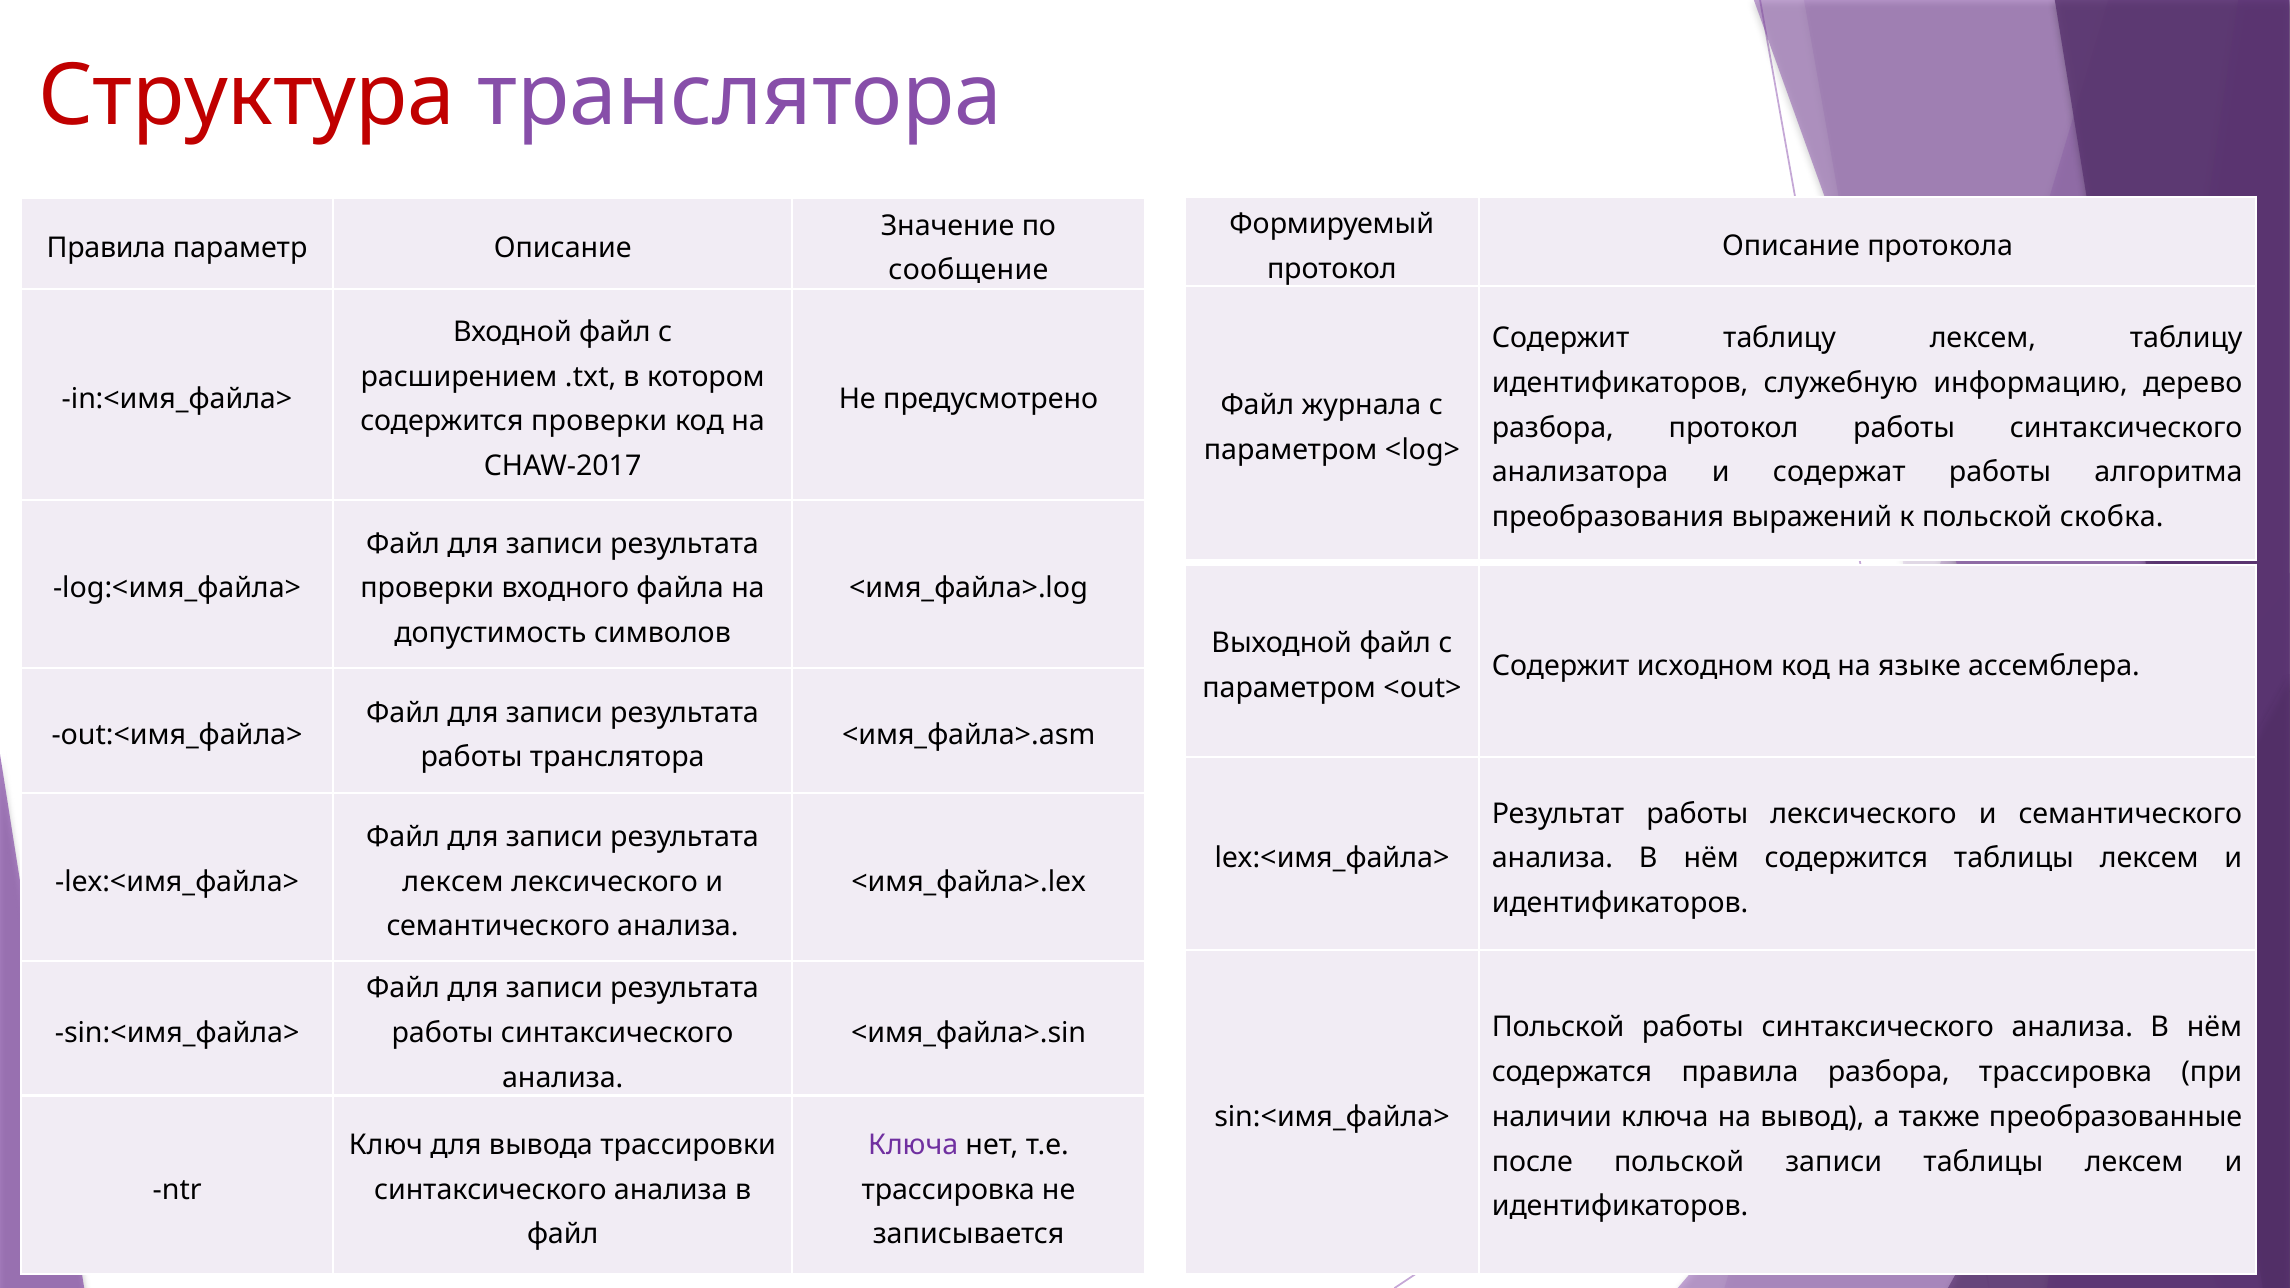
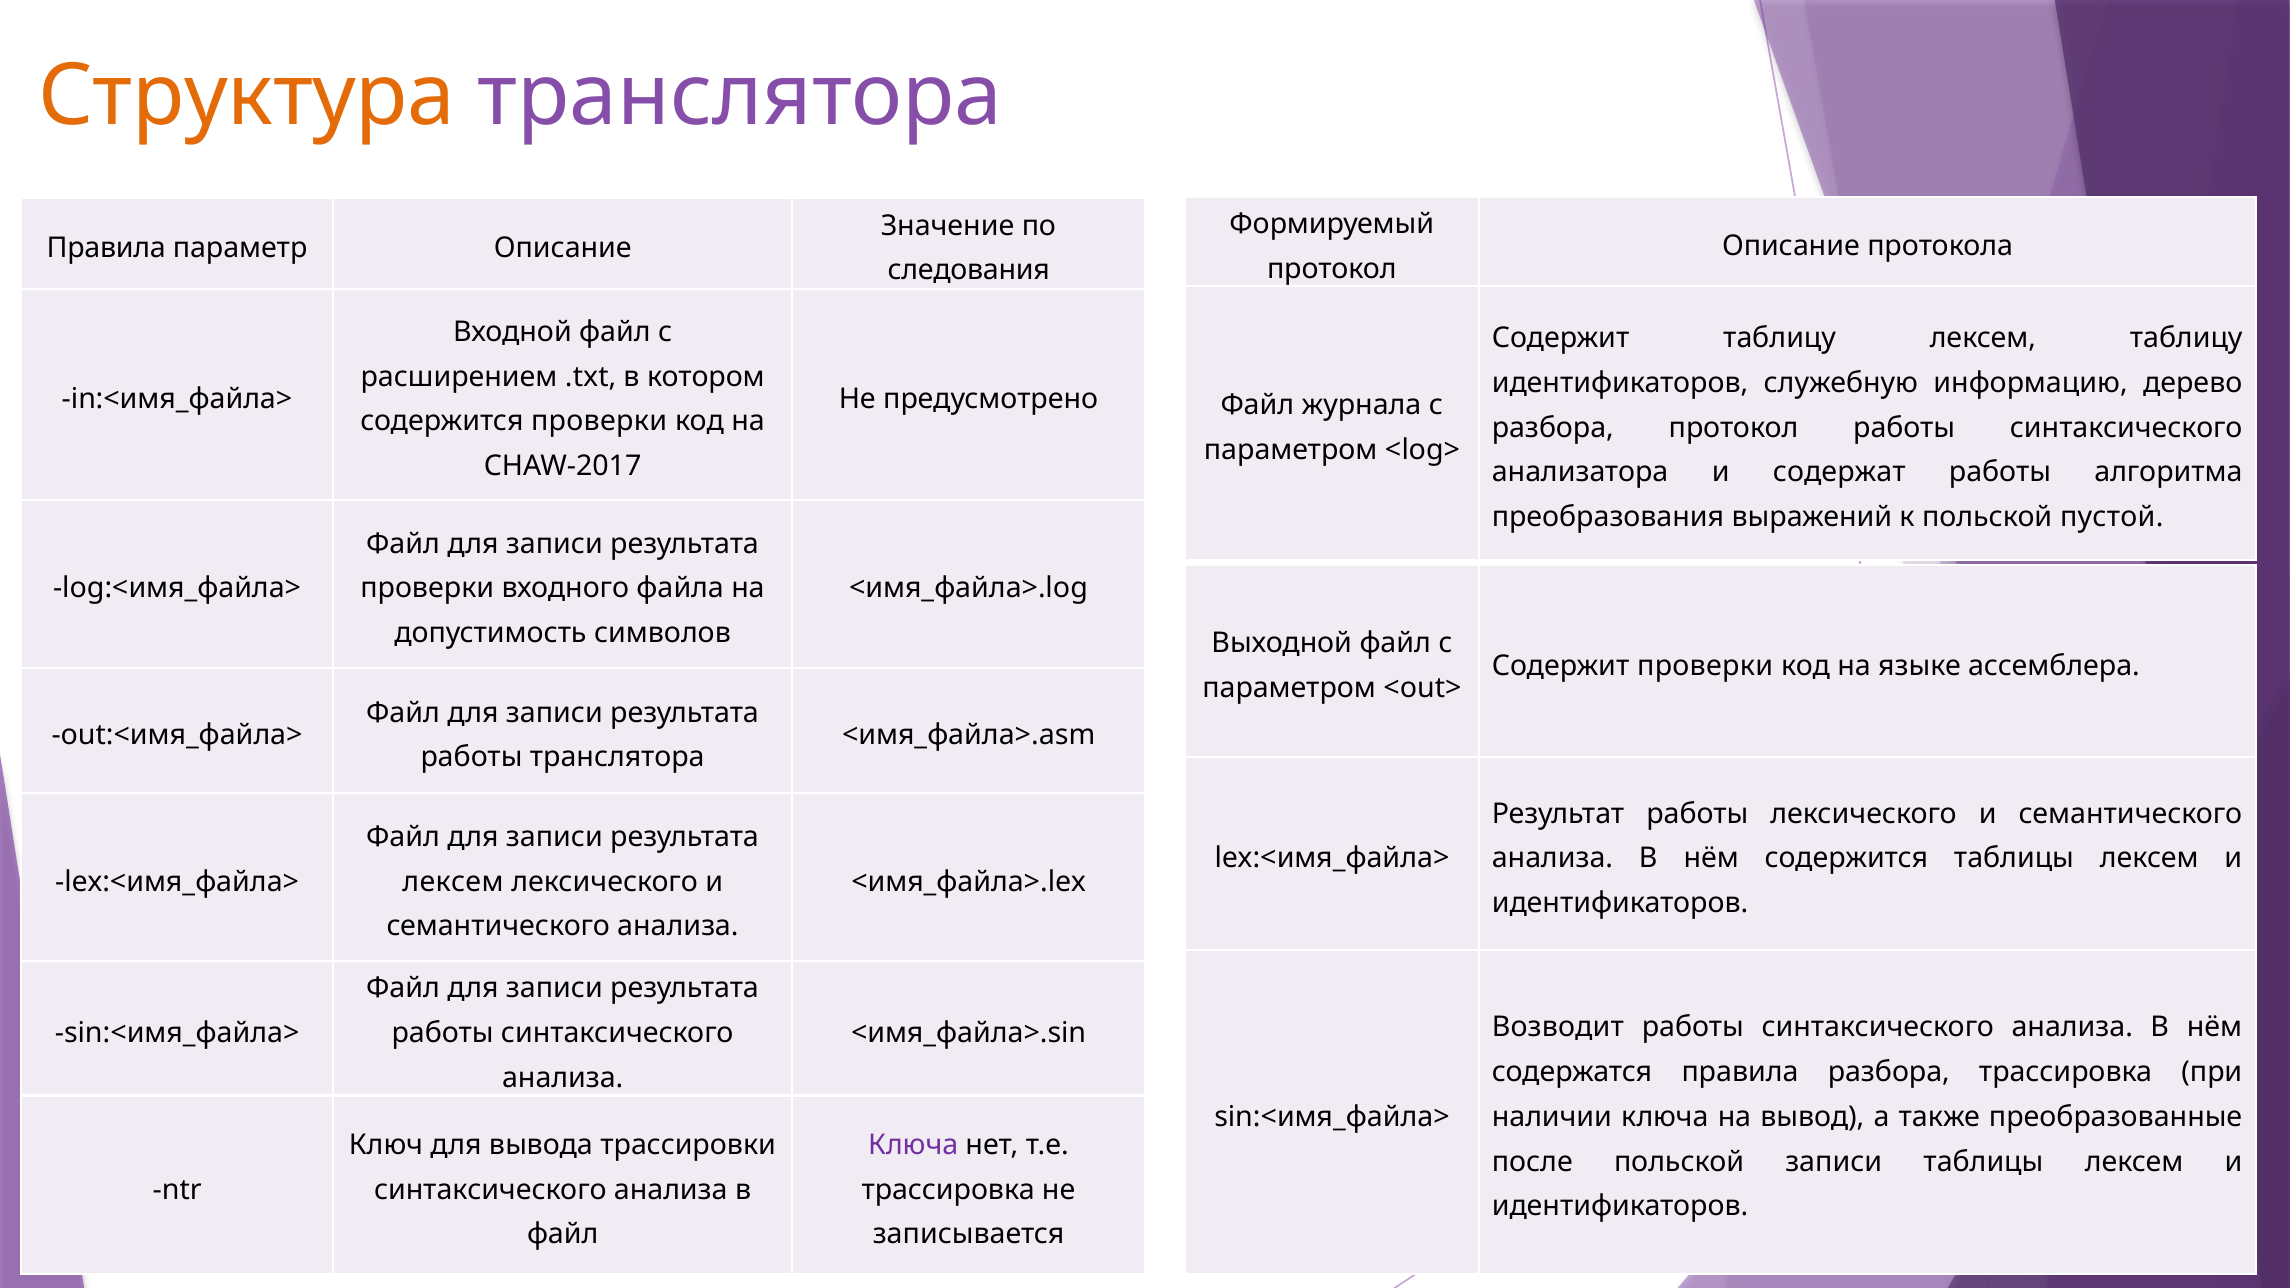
Структура colour: red -> orange
сообщение: сообщение -> следования
скобка: скобка -> пустой
Содержит исходном: исходном -> проверки
Польской at (1558, 1027): Польской -> Возводит
